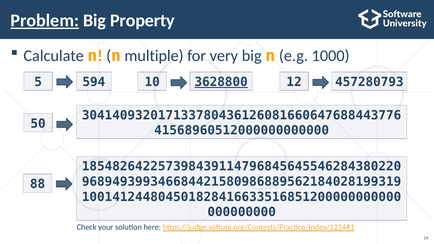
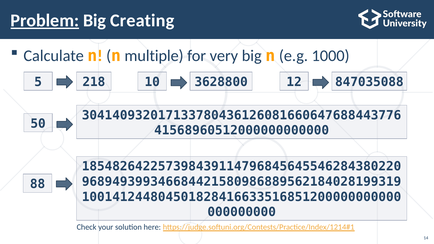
Property: Property -> Creating
594: 594 -> 218
3628800 underline: present -> none
457280793: 457280793 -> 847035088
